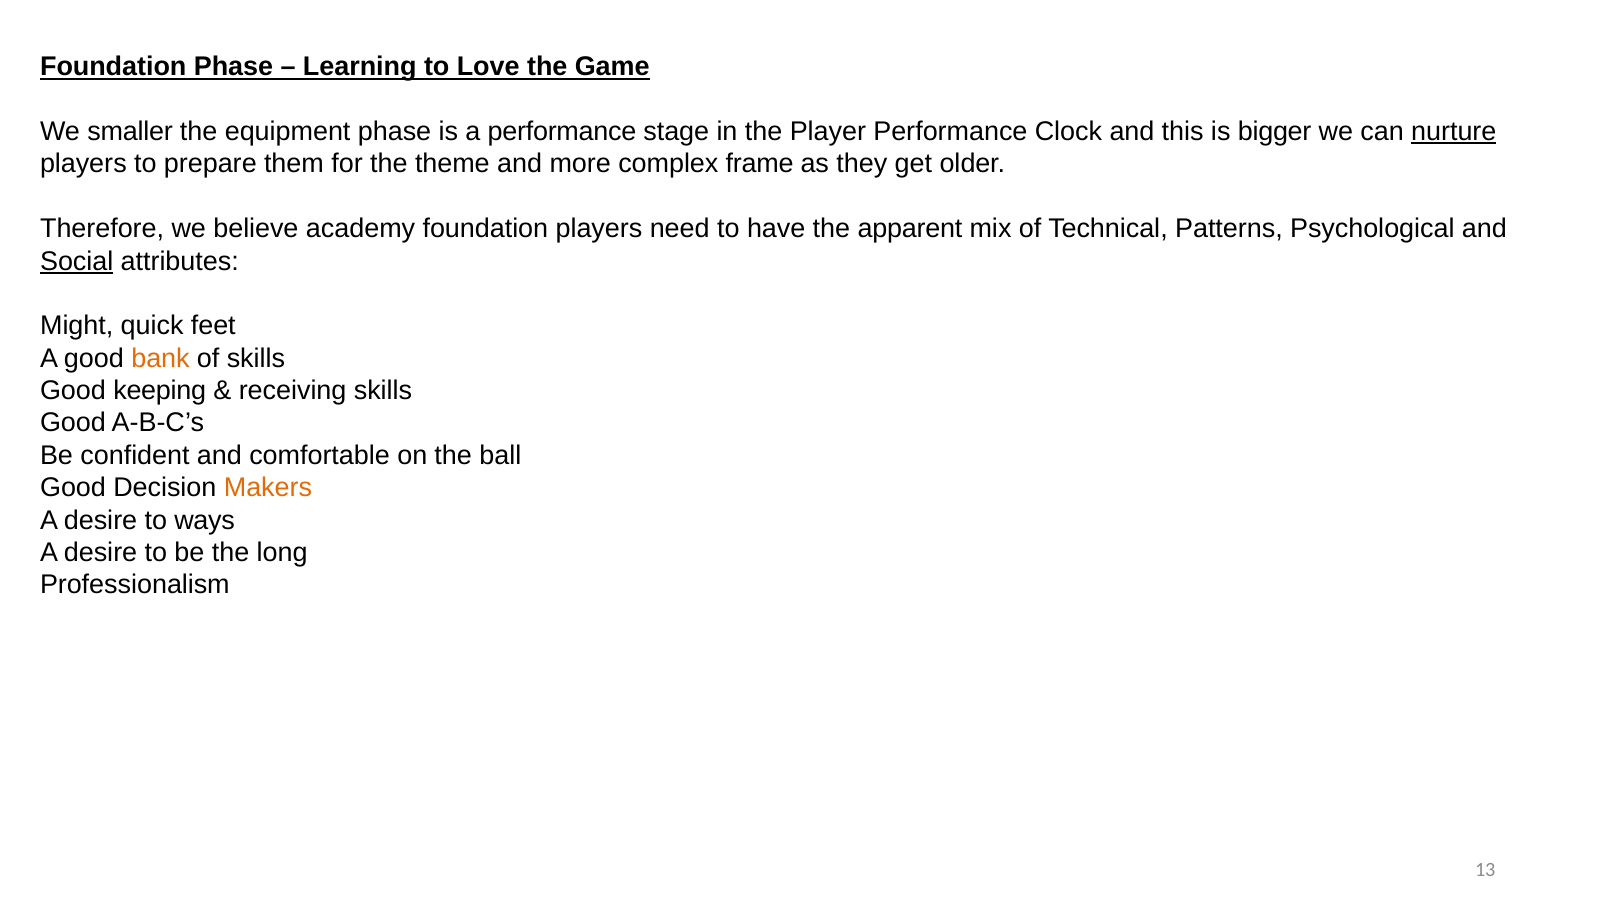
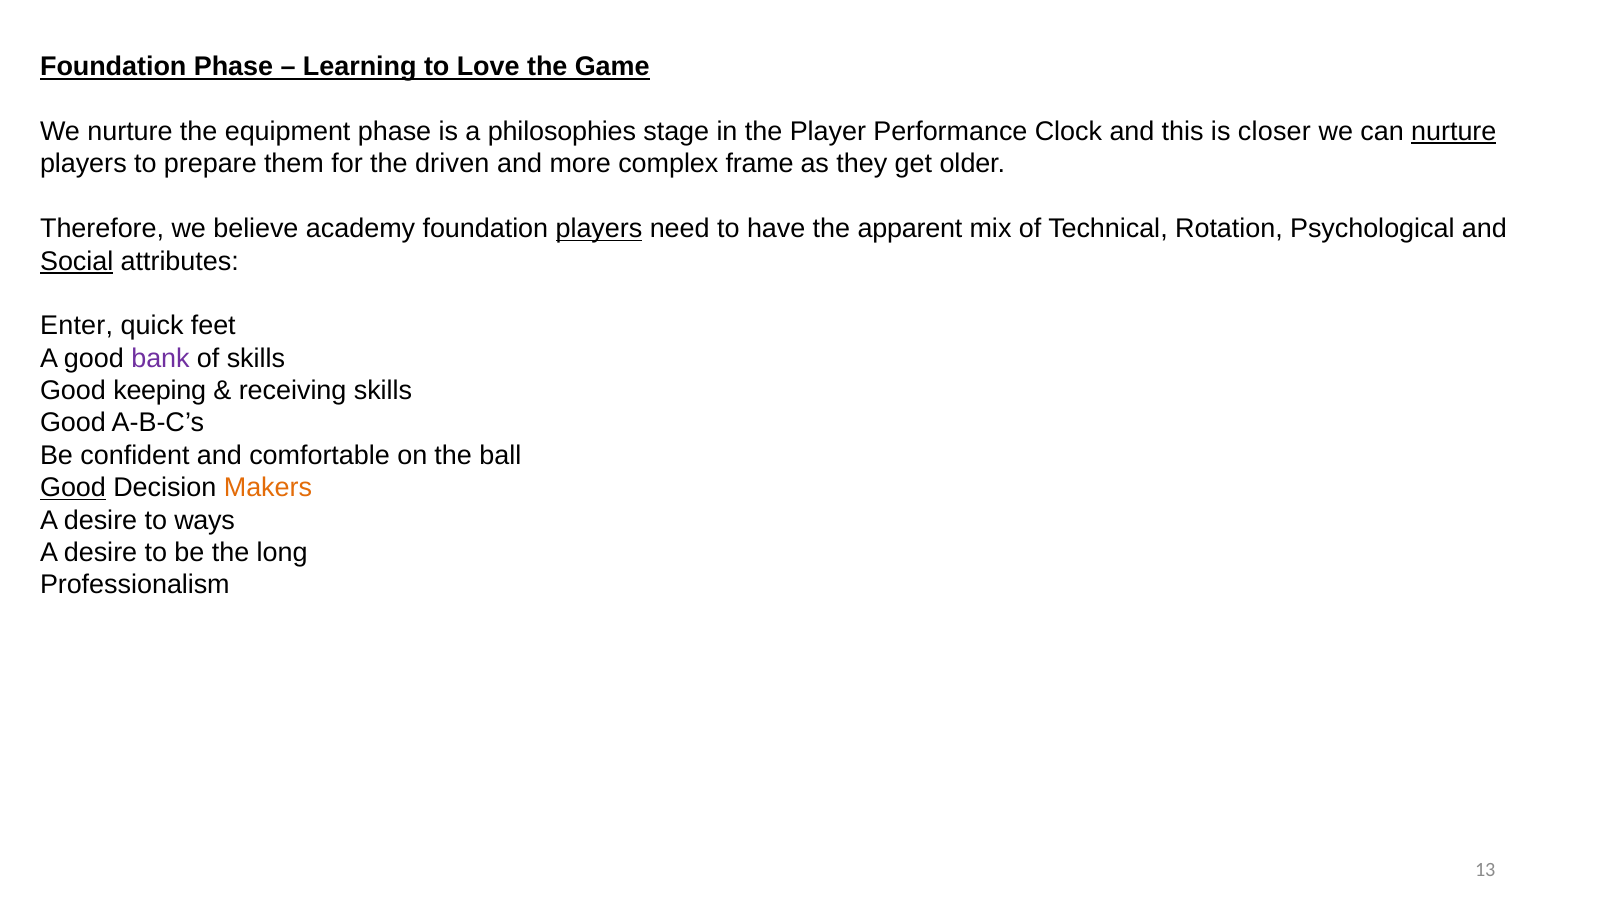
We smaller: smaller -> nurture
a performance: performance -> philosophies
bigger: bigger -> closer
theme: theme -> driven
players at (599, 229) underline: none -> present
Patterns: Patterns -> Rotation
Might: Might -> Enter
bank colour: orange -> purple
Good at (73, 488) underline: none -> present
